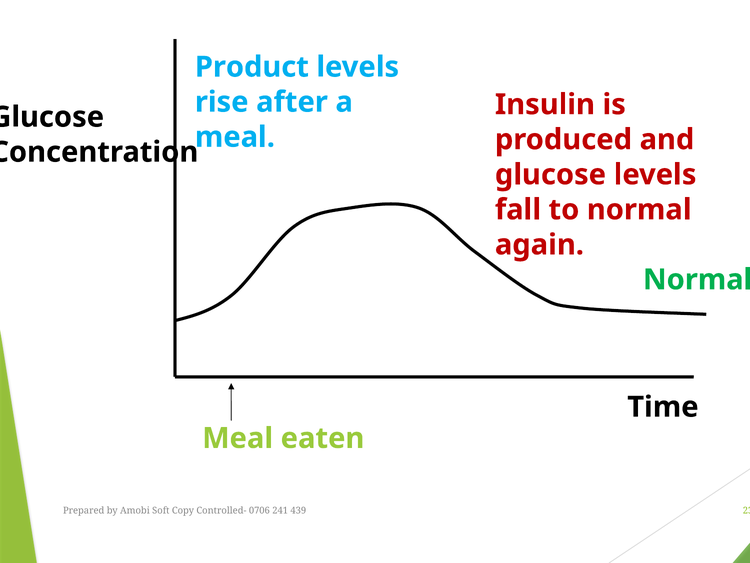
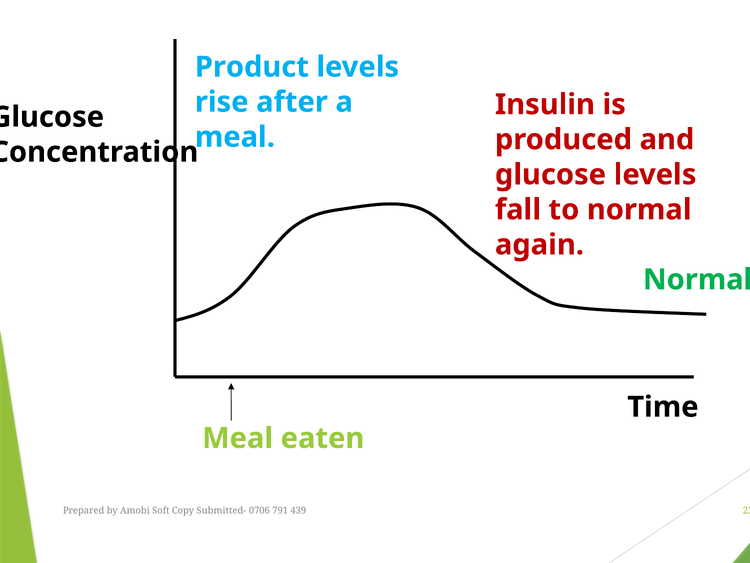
Controlled-: Controlled- -> Submitted-
241: 241 -> 791
